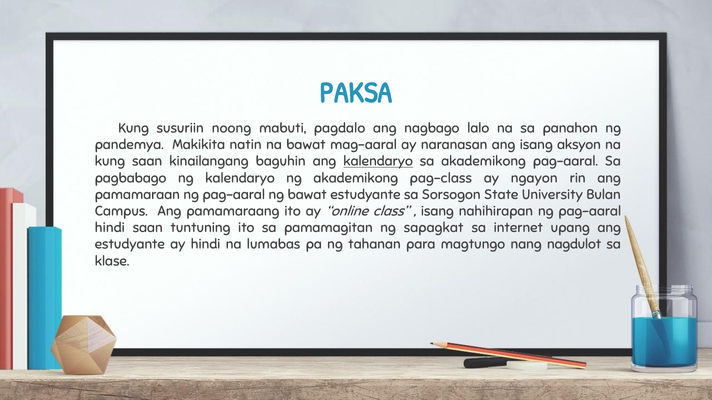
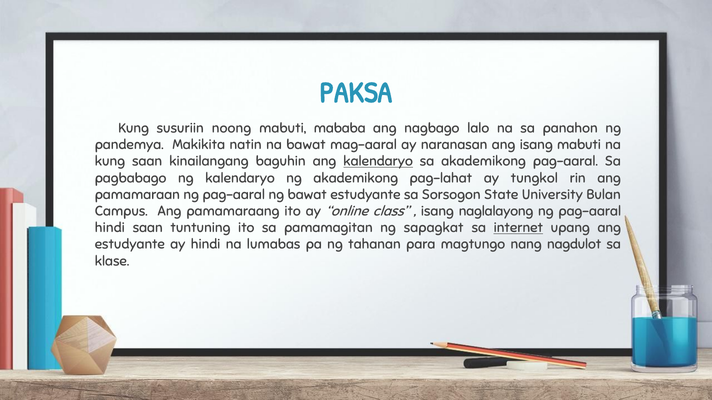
pagdalo: pagdalo -> mababa
isang aksyon: aksyon -> mabuti
pag-class: pag-class -> pag-lahat
ngayon: ngayon -> tungkol
nahihirapan: nahihirapan -> naglalayong
internet underline: none -> present
